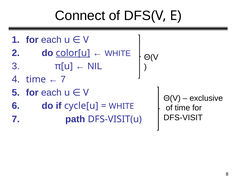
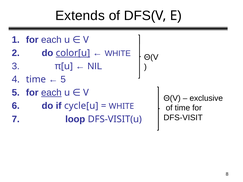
Connect: Connect -> Extends
7 at (63, 80): 7 -> 5
each at (51, 93) underline: none -> present
path: path -> loop
